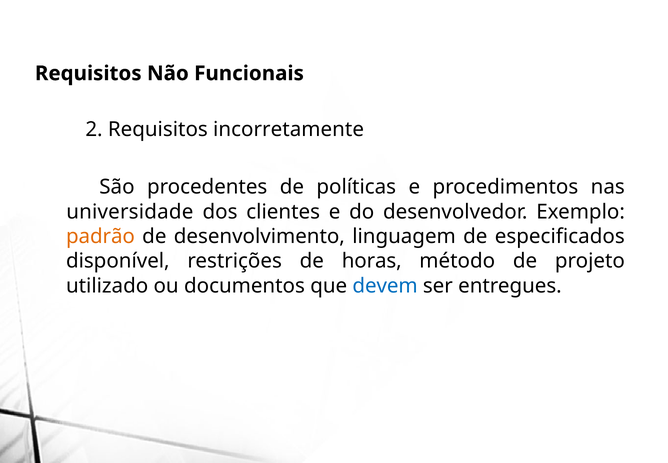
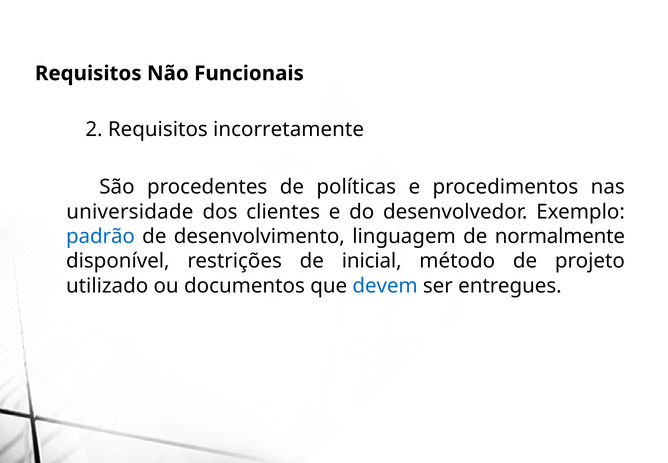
padrão colour: orange -> blue
especificados: especificados -> normalmente
horas: horas -> inicial
